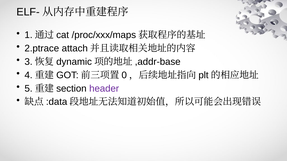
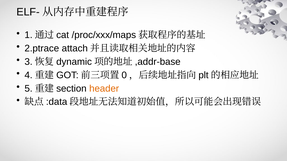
header colour: purple -> orange
